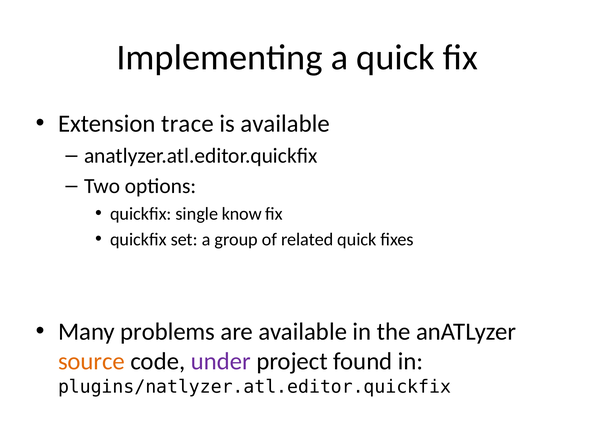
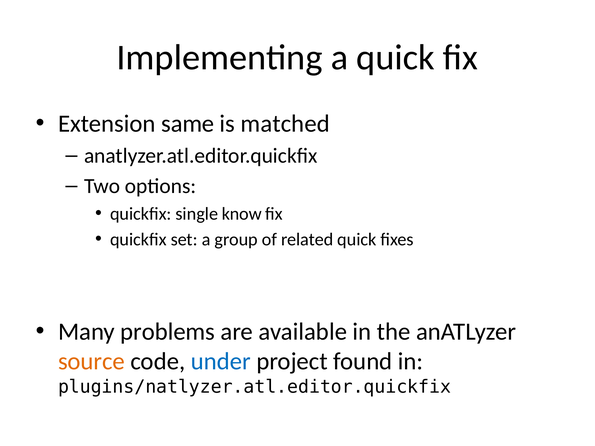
trace: trace -> same
is available: available -> matched
under colour: purple -> blue
